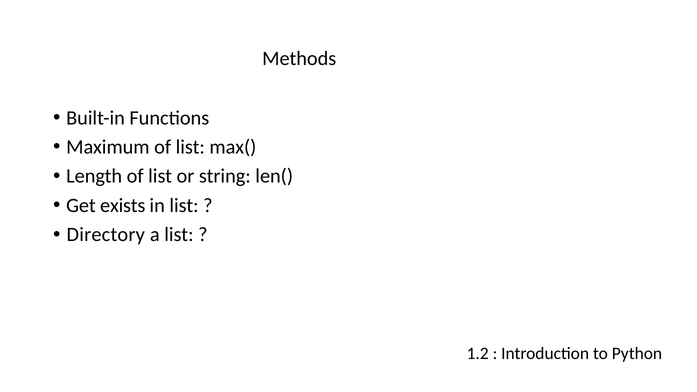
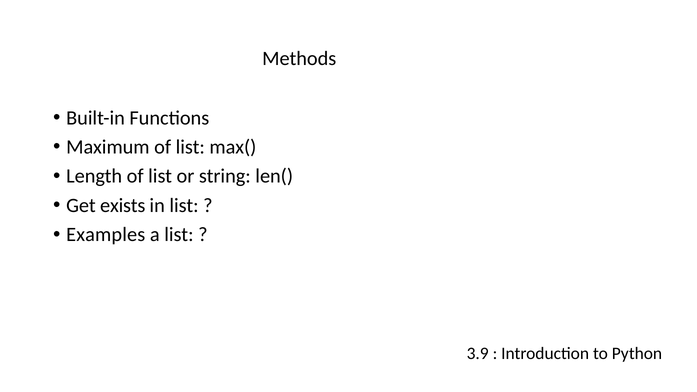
Directory: Directory -> Examples
1.2: 1.2 -> 3.9
